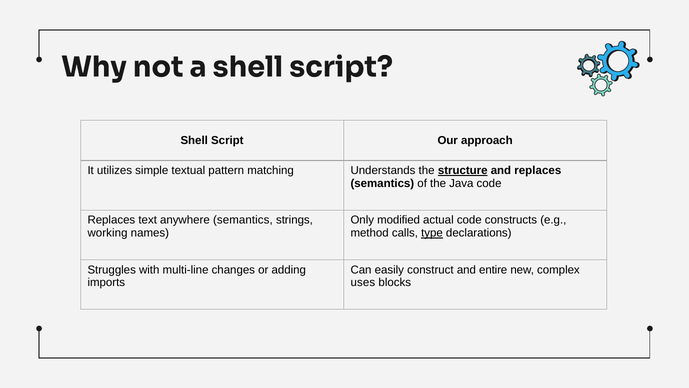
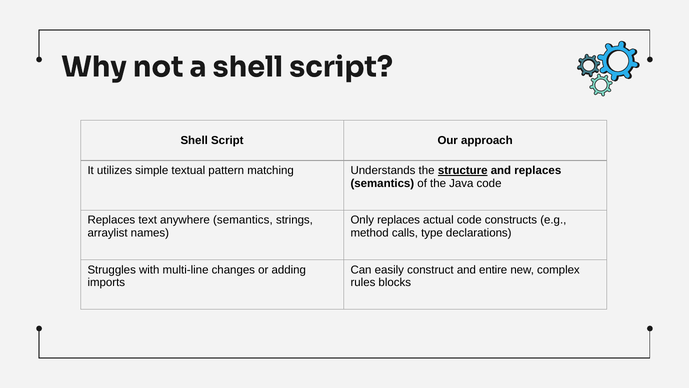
Only modified: modified -> replaces
working: working -> arraylist
type underline: present -> none
uses: uses -> rules
